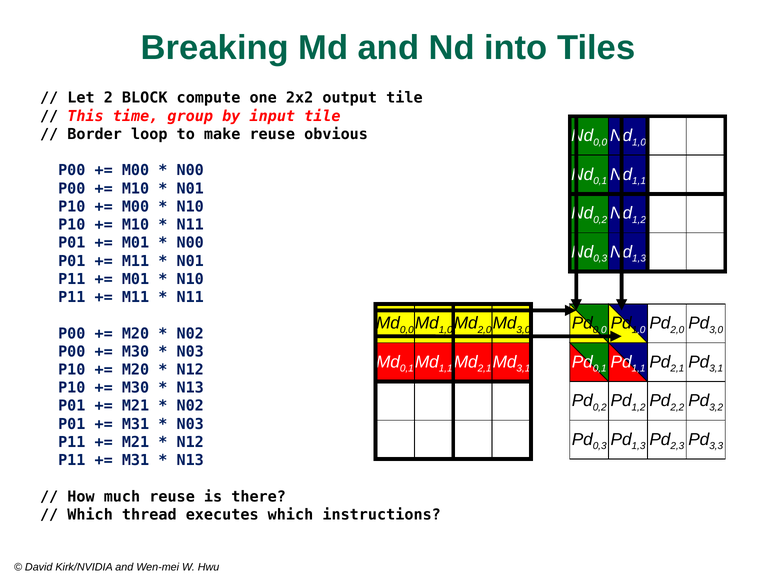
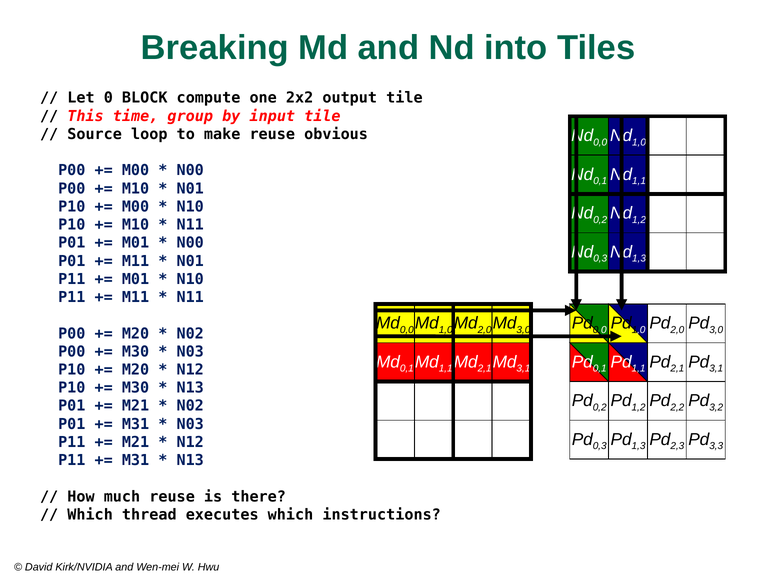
2: 2 -> 0
Border: Border -> Source
